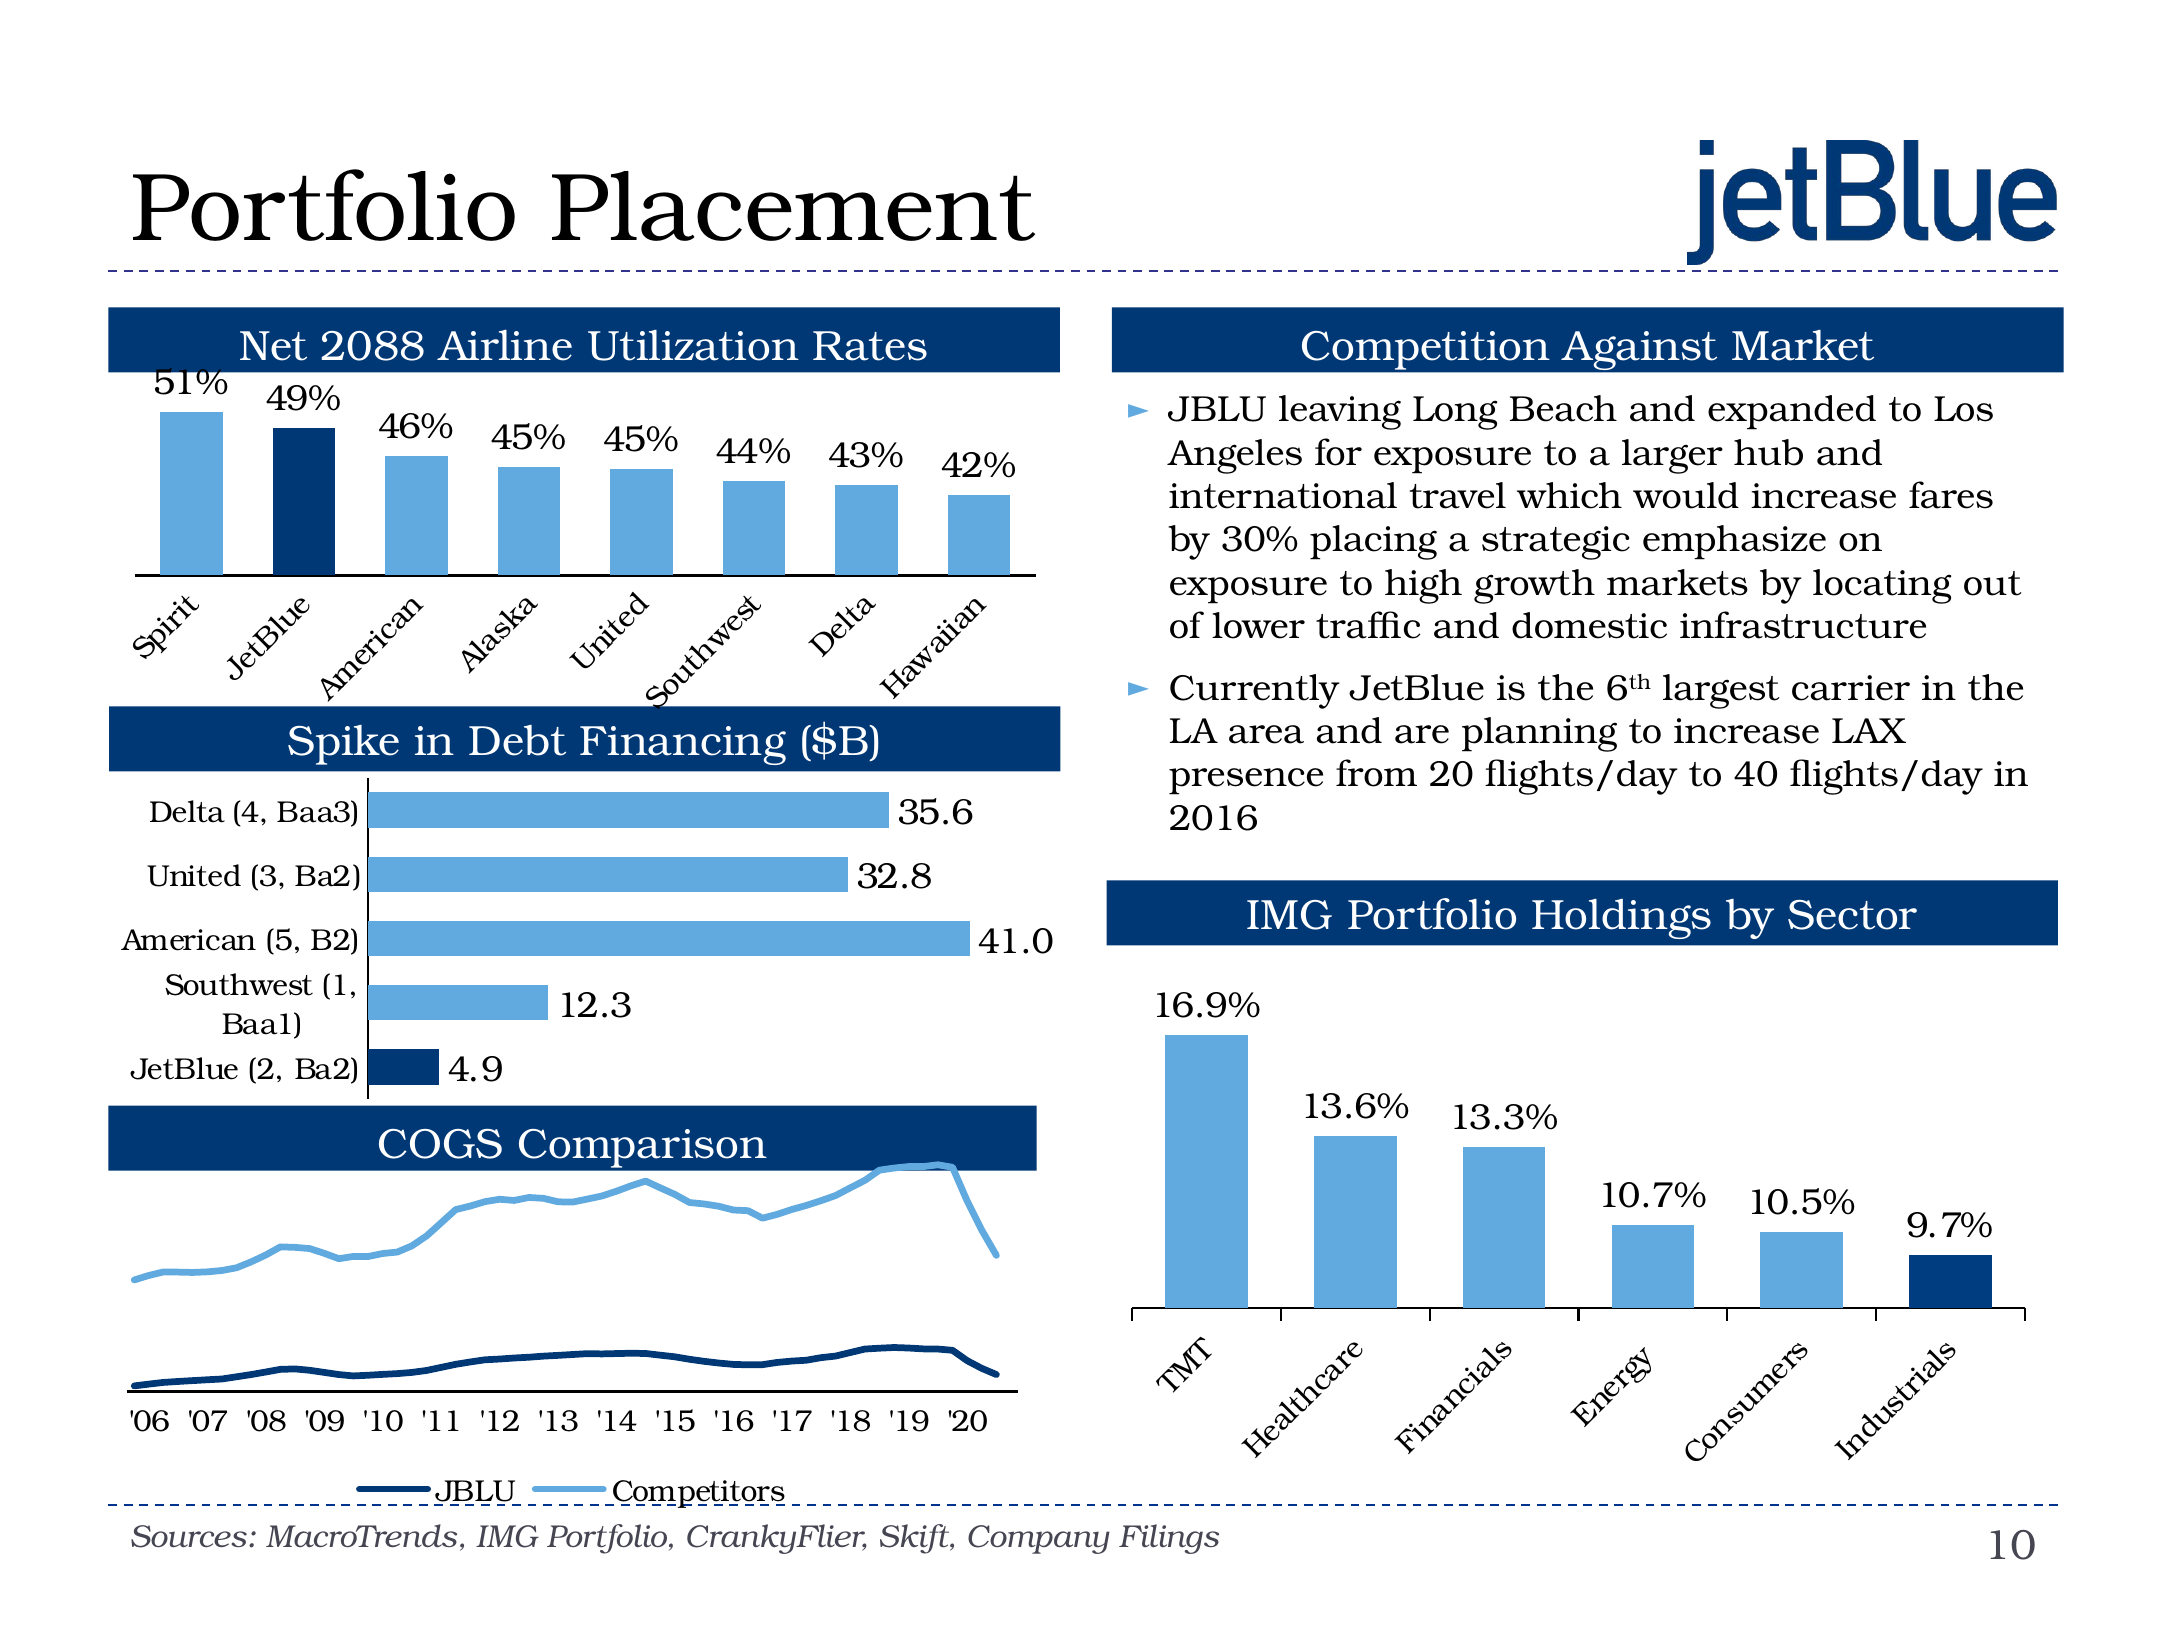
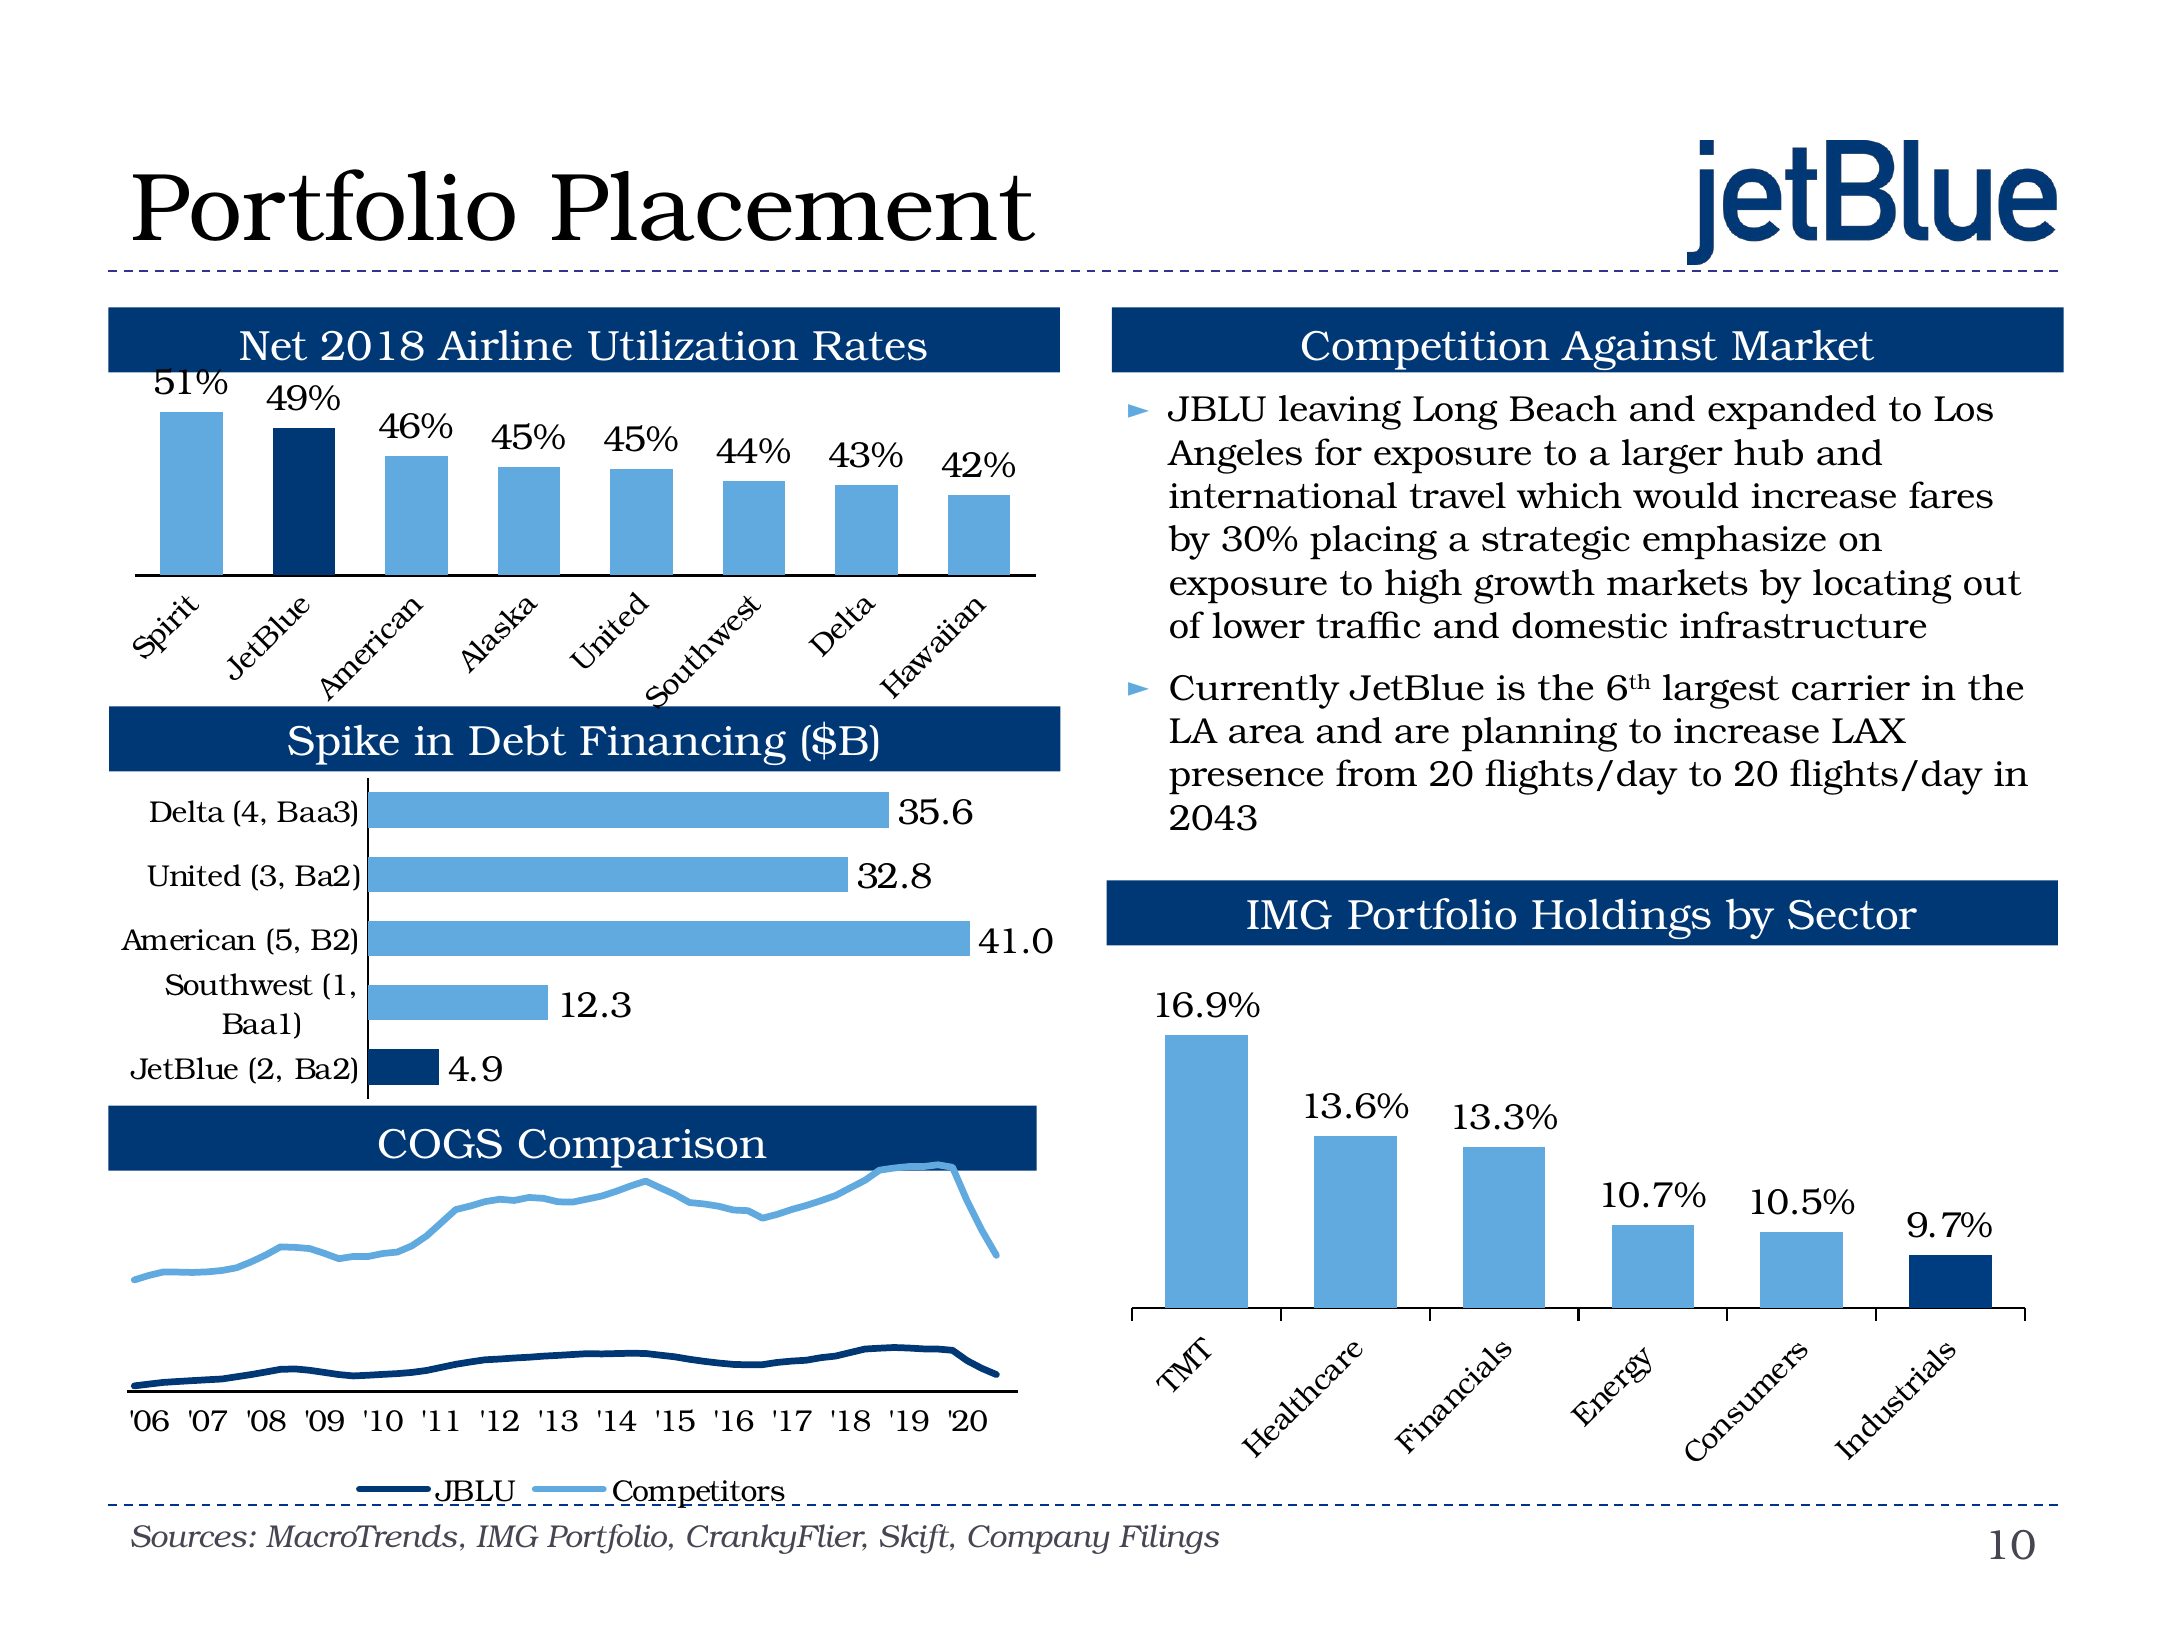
2088: 2088 -> 2018
to 40: 40 -> 20
2016: 2016 -> 2043
